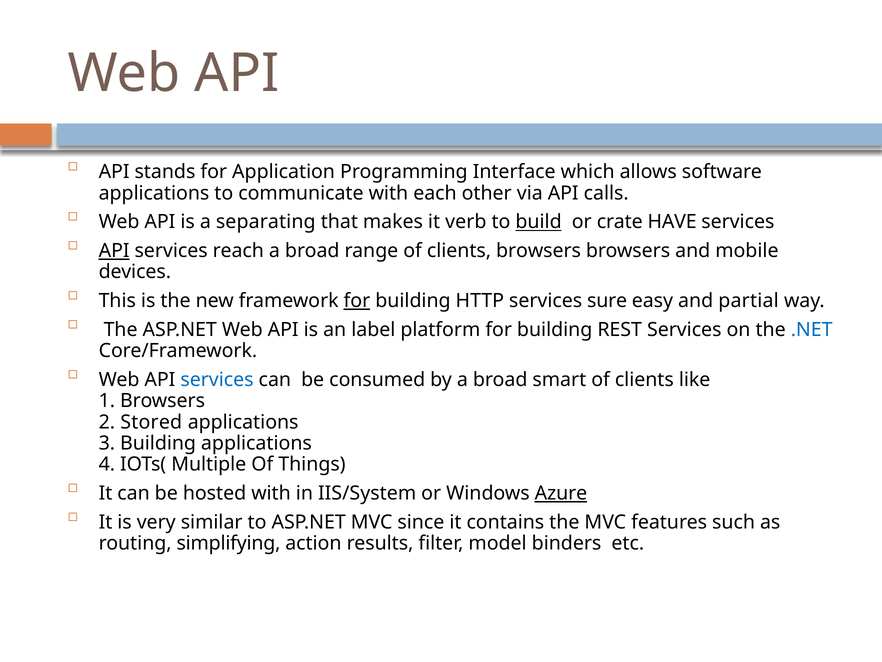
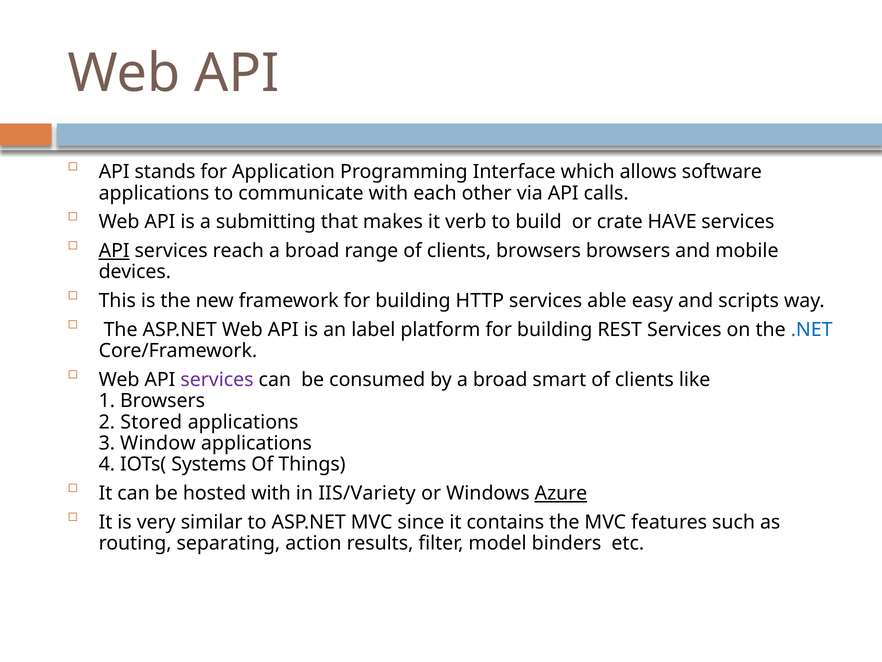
separating: separating -> submitting
build underline: present -> none
for at (357, 301) underline: present -> none
sure: sure -> able
partial: partial -> scripts
services at (217, 380) colour: blue -> purple
3 Building: Building -> Window
Multiple: Multiple -> Systems
IIS/System: IIS/System -> IIS/Variety
simplifying: simplifying -> separating
